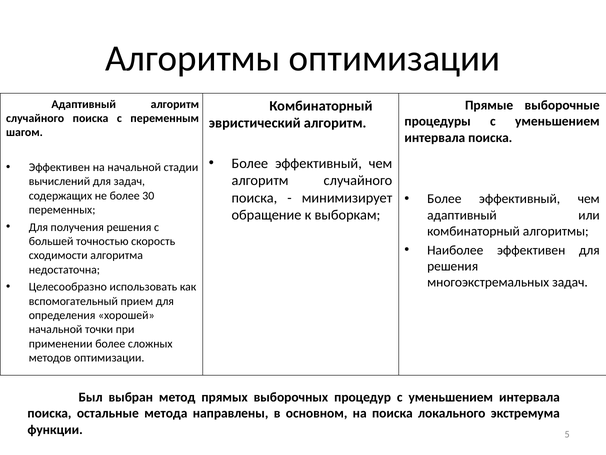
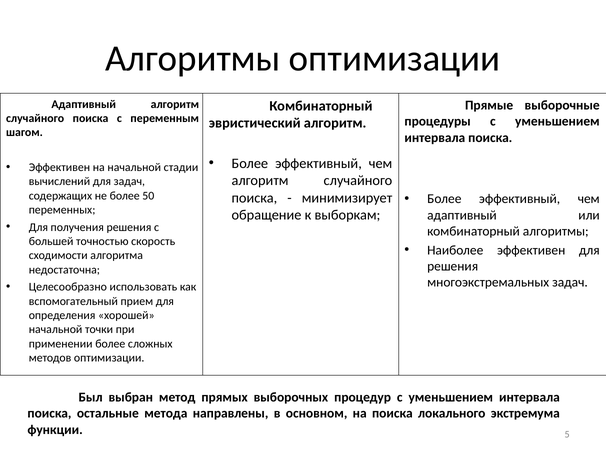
30: 30 -> 50
